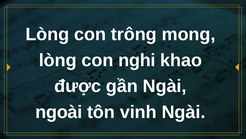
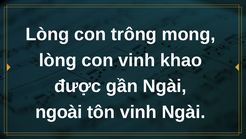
con nghi: nghi -> vinh
